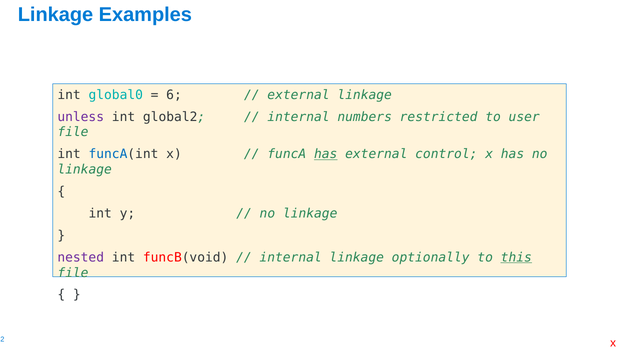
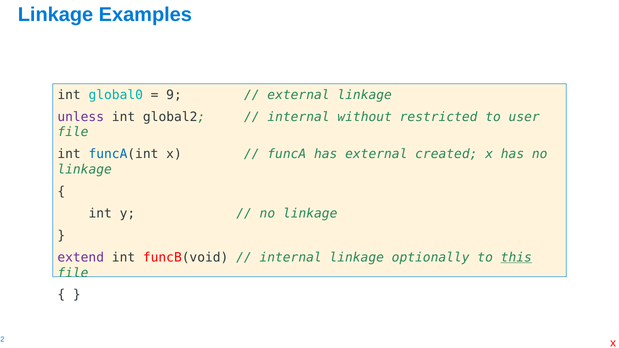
6: 6 -> 9
numbers: numbers -> without
has at (326, 154) underline: present -> none
control: control -> created
nested: nested -> extend
